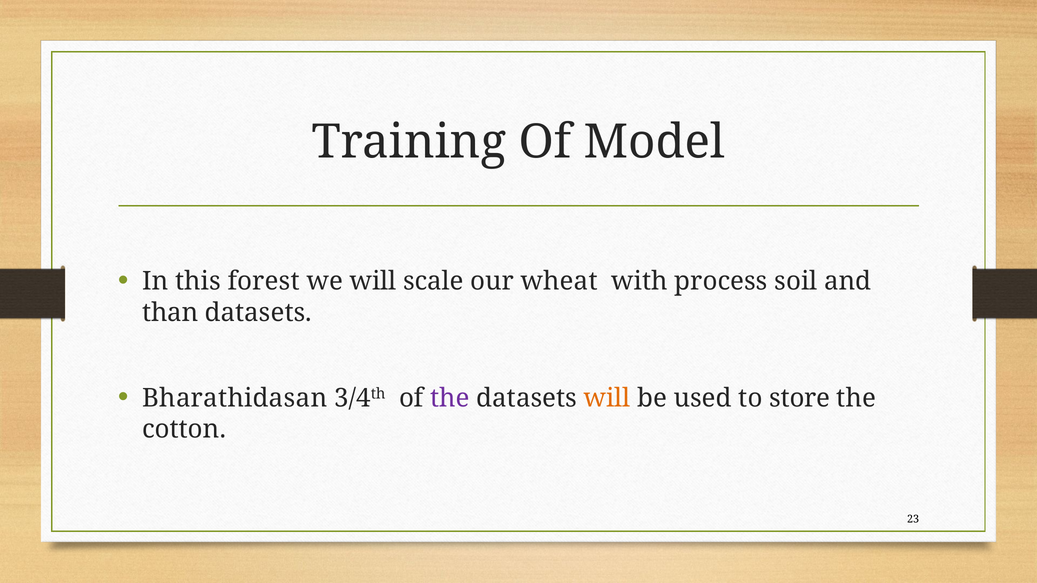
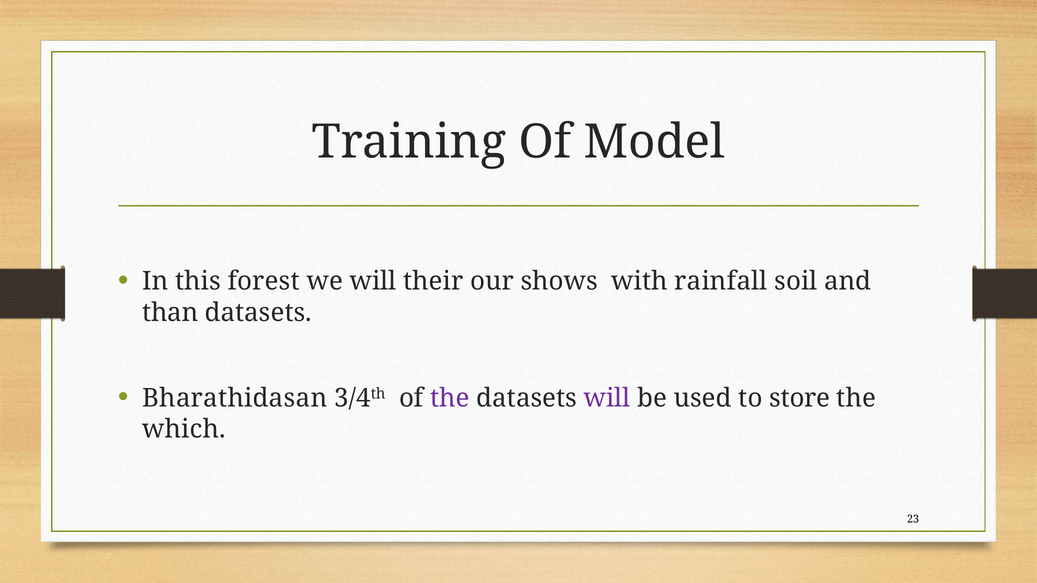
scale: scale -> their
wheat: wheat -> shows
process: process -> rainfall
will at (607, 398) colour: orange -> purple
cotton: cotton -> which
